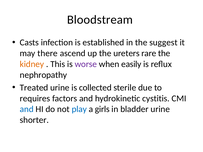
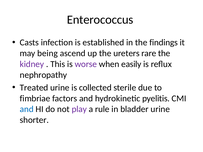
Bloodstream: Bloodstream -> Enterococcus
suggest: suggest -> findings
there: there -> being
kidney colour: orange -> purple
requires: requires -> fimbriae
cystitis: cystitis -> pyelitis
play colour: blue -> purple
girls: girls -> rule
